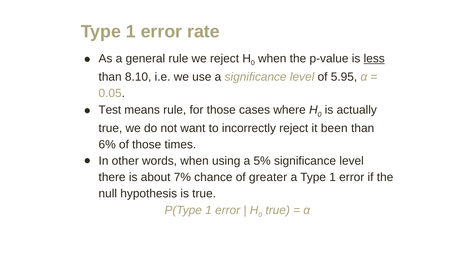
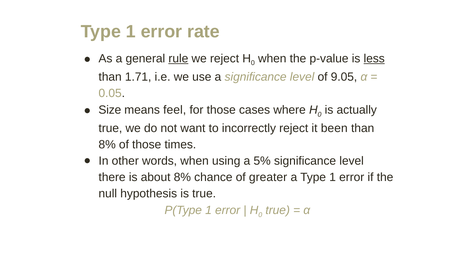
rule at (178, 58) underline: none -> present
8.10: 8.10 -> 1.71
5.95: 5.95 -> 9.05
Test: Test -> Size
means rule: rule -> feel
6% at (107, 145): 6% -> 8%
about 7%: 7% -> 8%
